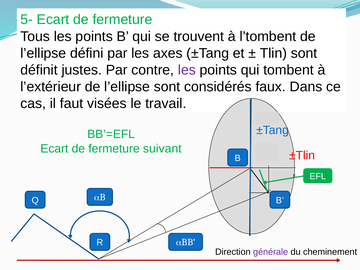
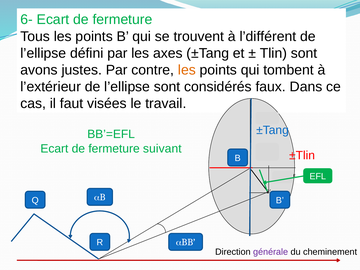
5-: 5- -> 6-
l’tombent: l’tombent -> l’différent
définit: définit -> avons
les at (187, 70) colour: purple -> orange
